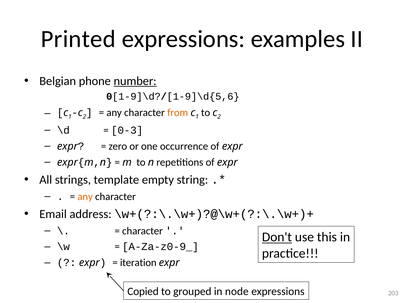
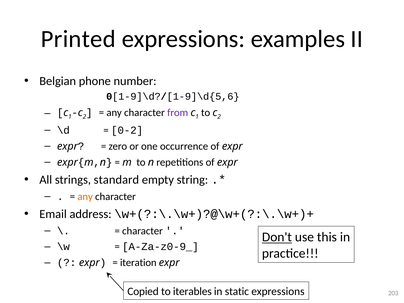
number underline: present -> none
from colour: orange -> purple
0-3: 0-3 -> 0-2
template: template -> standard
grouped: grouped -> iterables
node: node -> static
